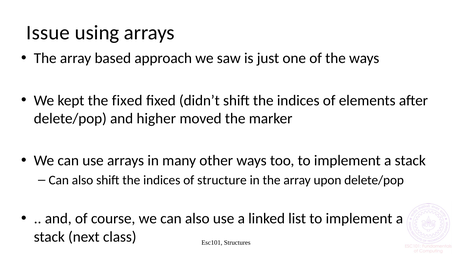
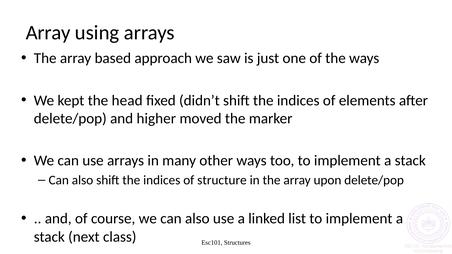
Issue at (48, 33): Issue -> Array
the fixed: fixed -> head
